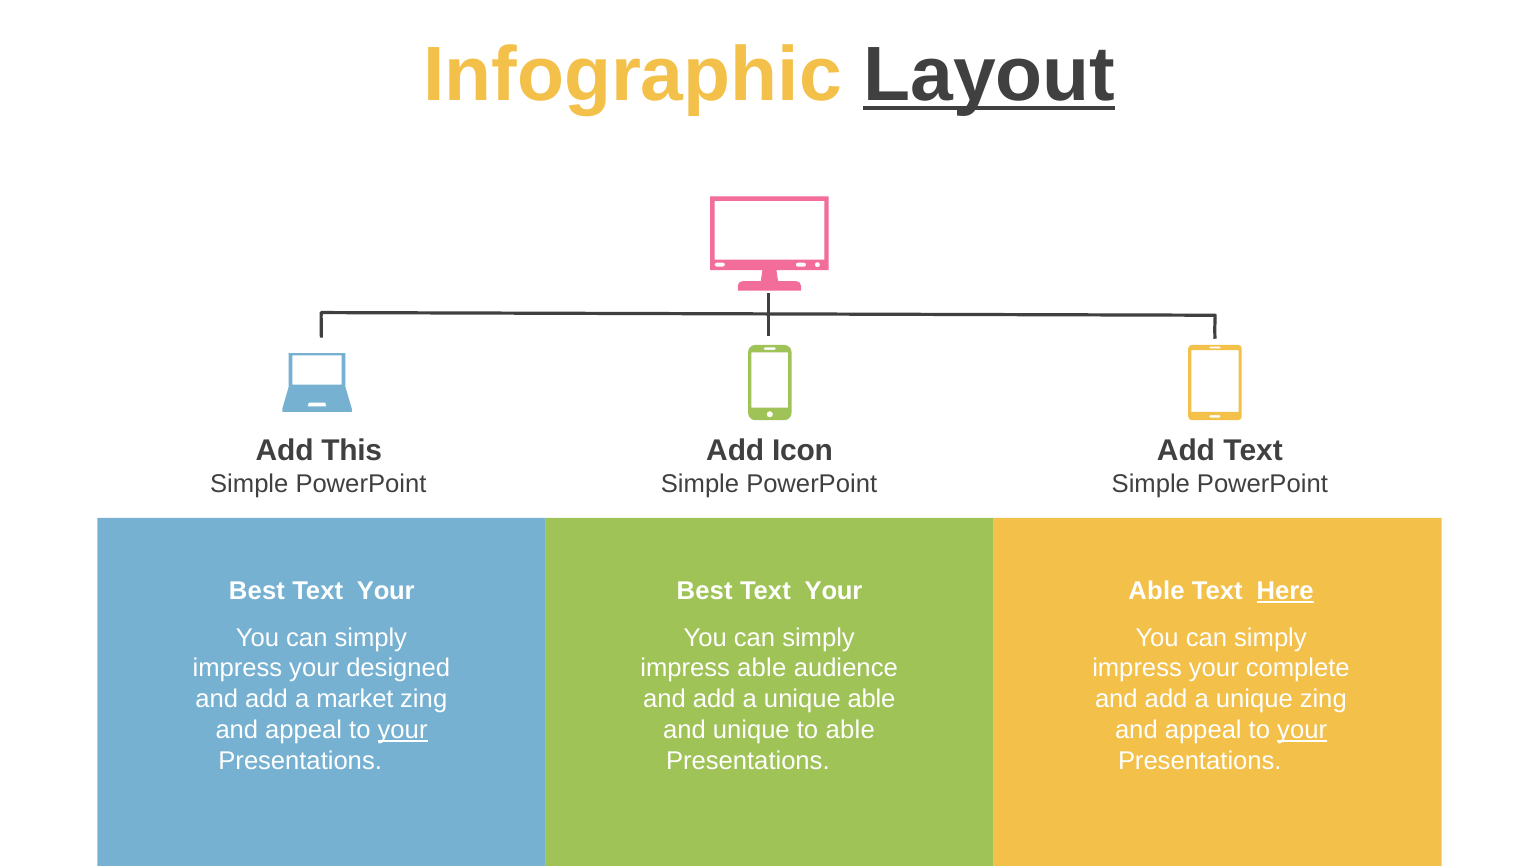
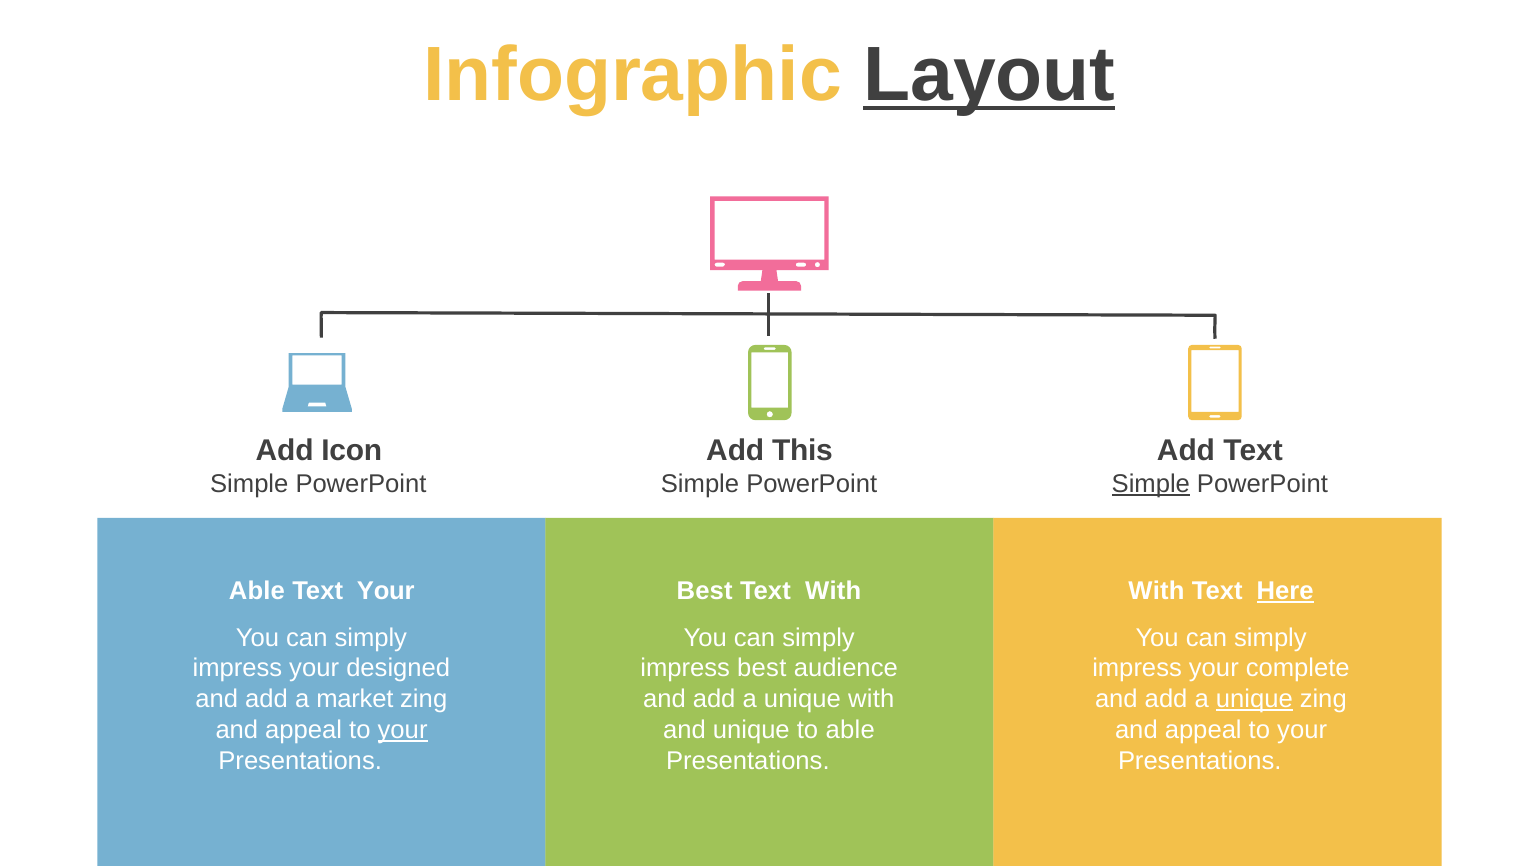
This: This -> Icon
Icon: Icon -> This
Simple at (1151, 484) underline: none -> present
Best at (257, 591): Best -> Able
Your at (833, 591): Your -> With
Able at (1157, 591): Able -> With
impress able: able -> best
unique able: able -> with
unique at (1254, 699) underline: none -> present
your at (1302, 730) underline: present -> none
